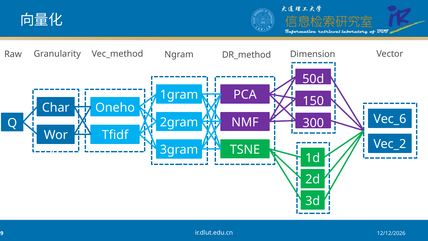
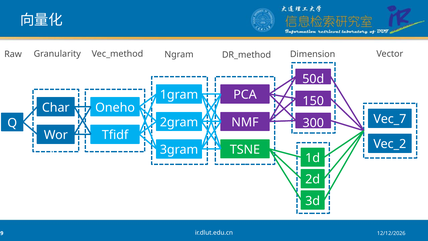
Vec_6: Vec_6 -> Vec_7
